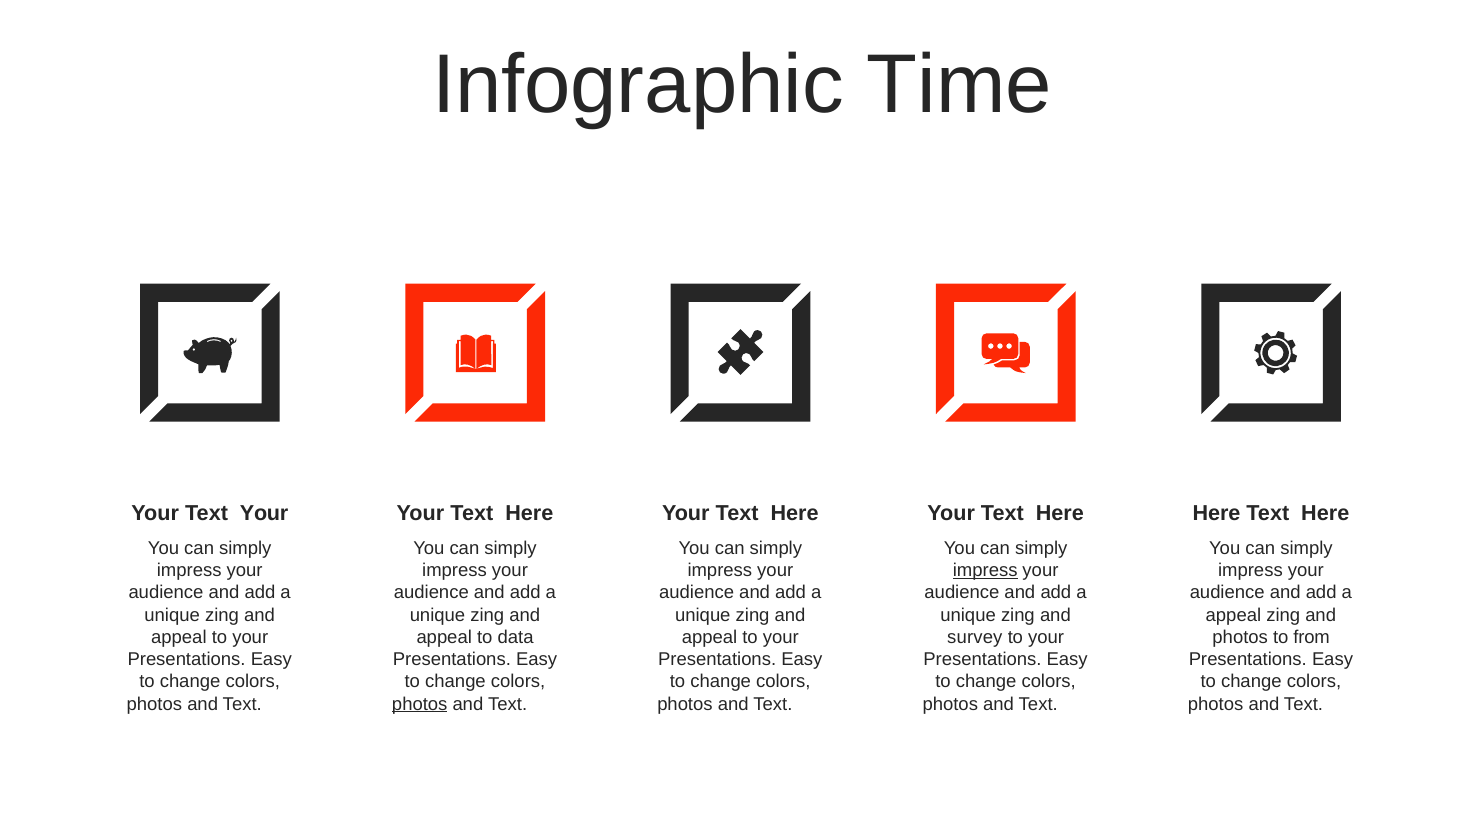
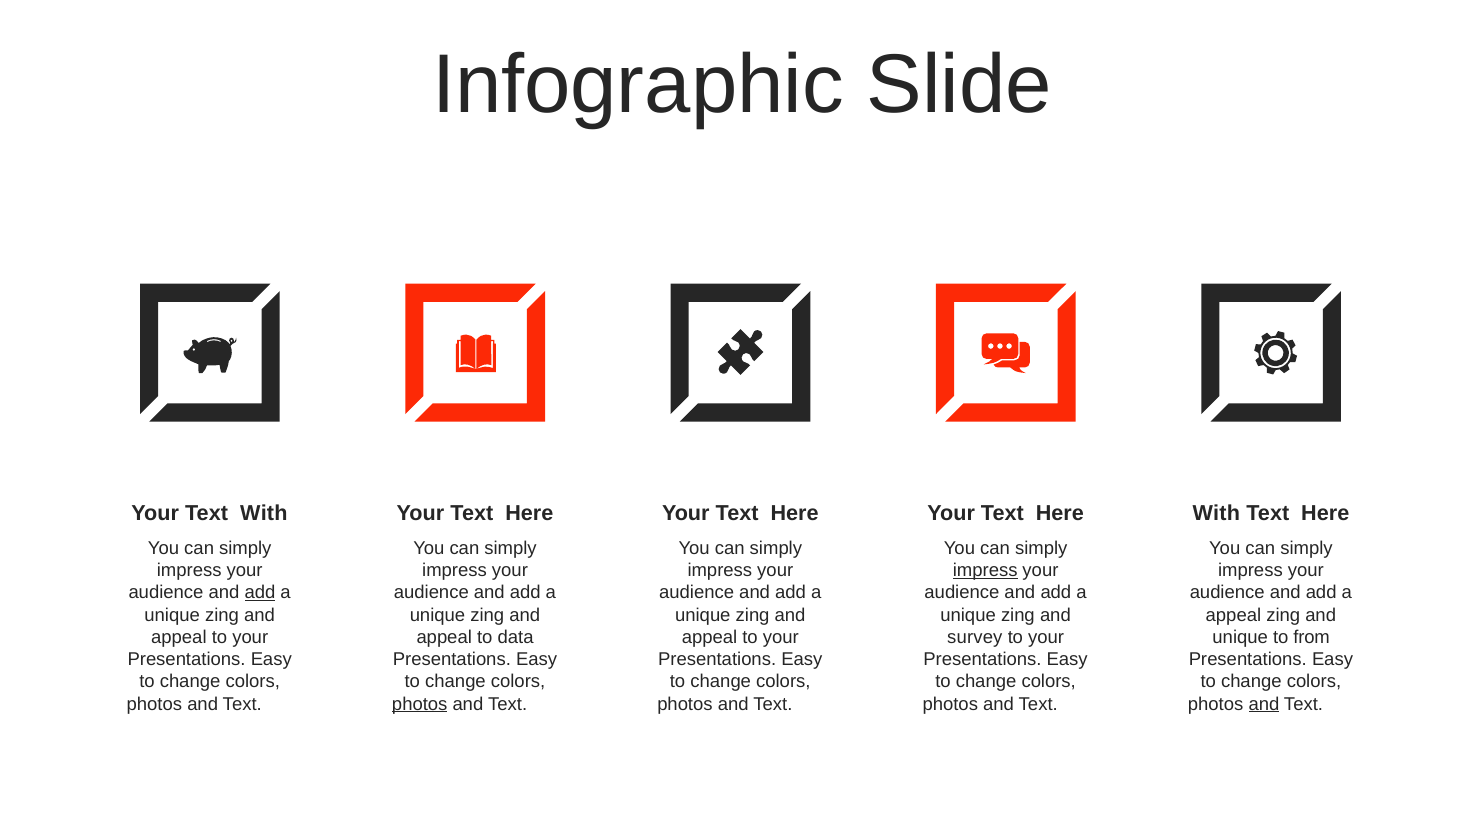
Time: Time -> Slide
Your Text Your: Your -> With
Here at (1217, 513): Here -> With
add at (260, 593) underline: none -> present
photos at (1240, 637): photos -> unique
and at (1264, 704) underline: none -> present
